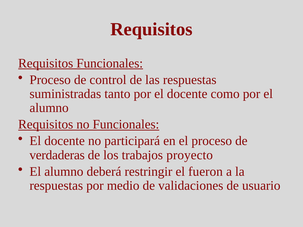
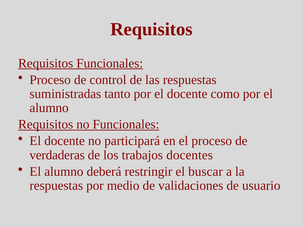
proyecto: proyecto -> docentes
fueron: fueron -> buscar
